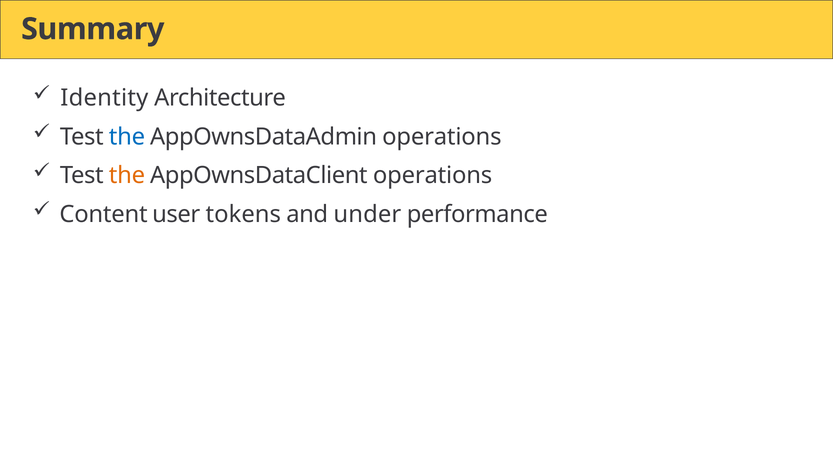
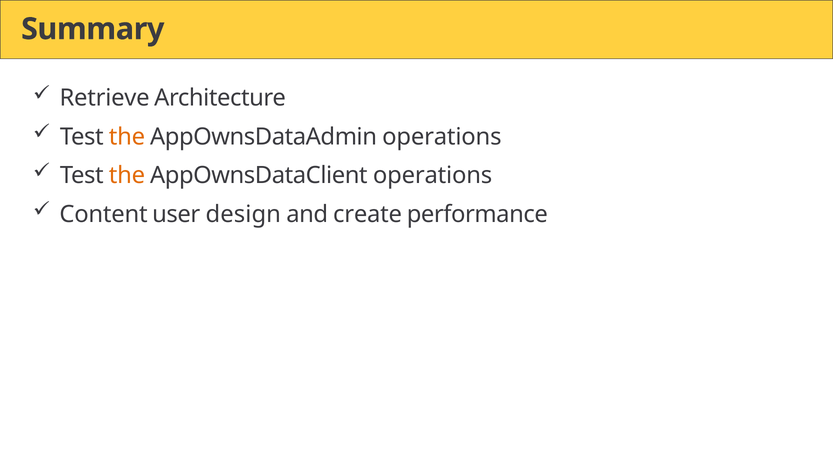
Identity: Identity -> Retrieve
the at (127, 137) colour: blue -> orange
tokens: tokens -> design
under: under -> create
